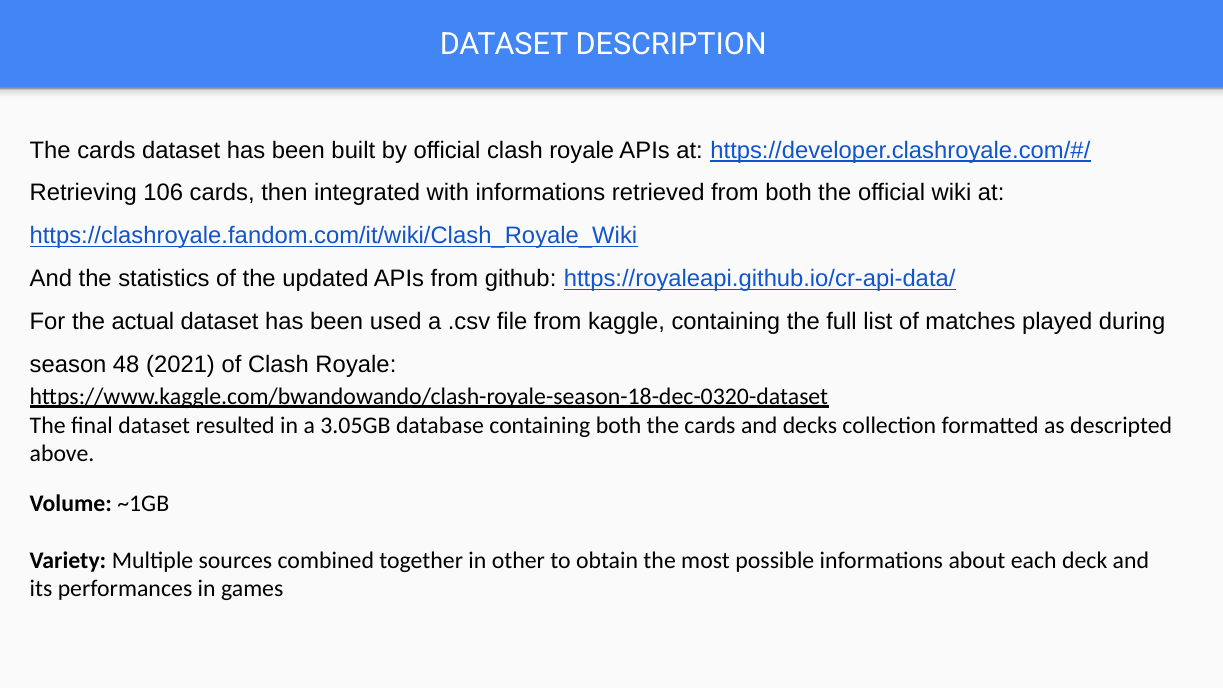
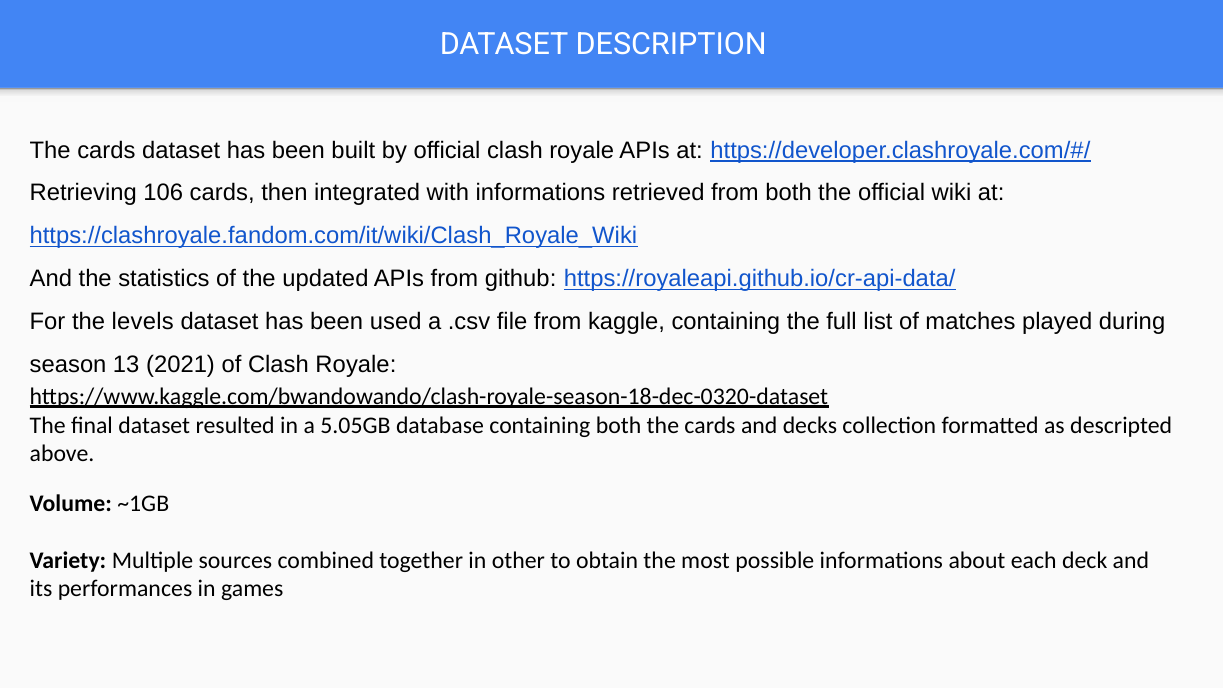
actual: actual -> levels
48: 48 -> 13
3.05GB: 3.05GB -> 5.05GB
